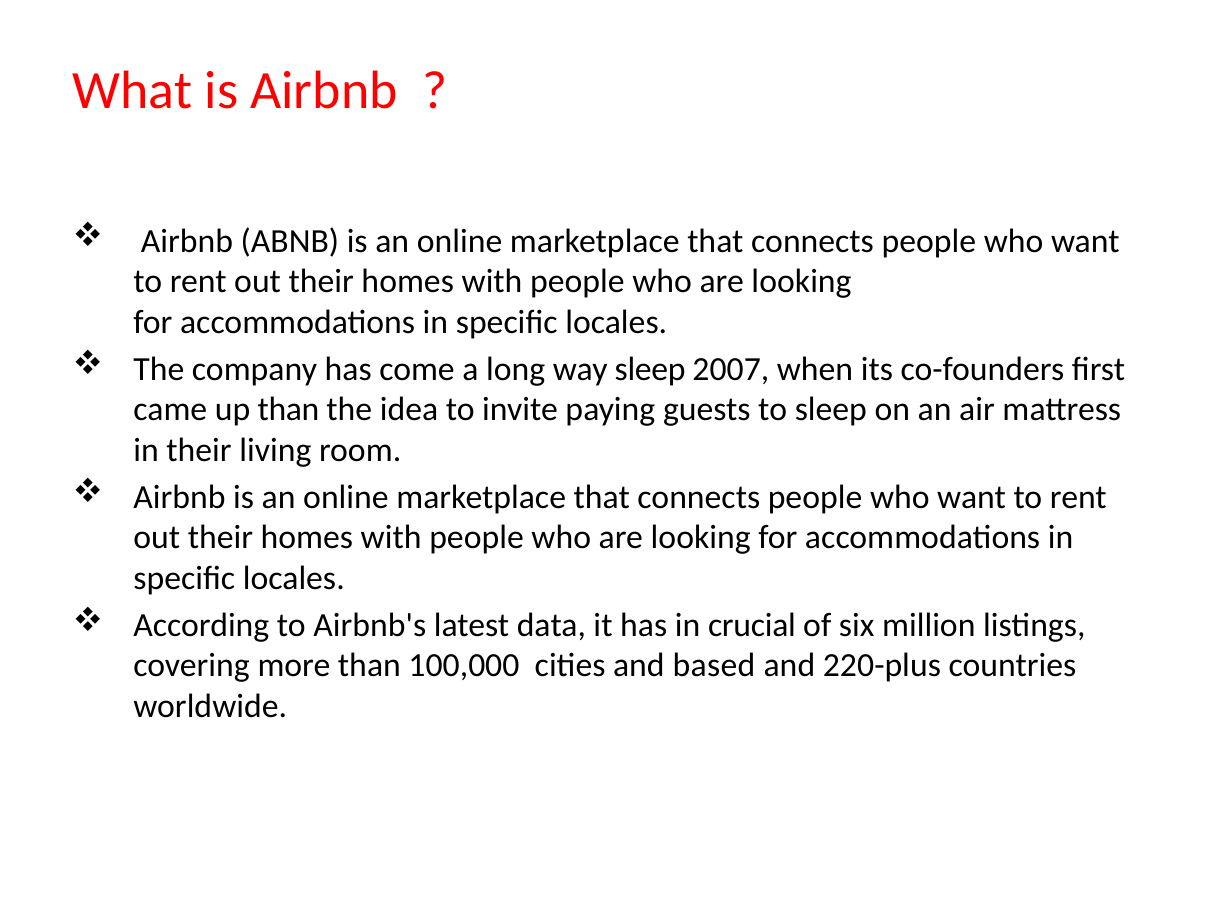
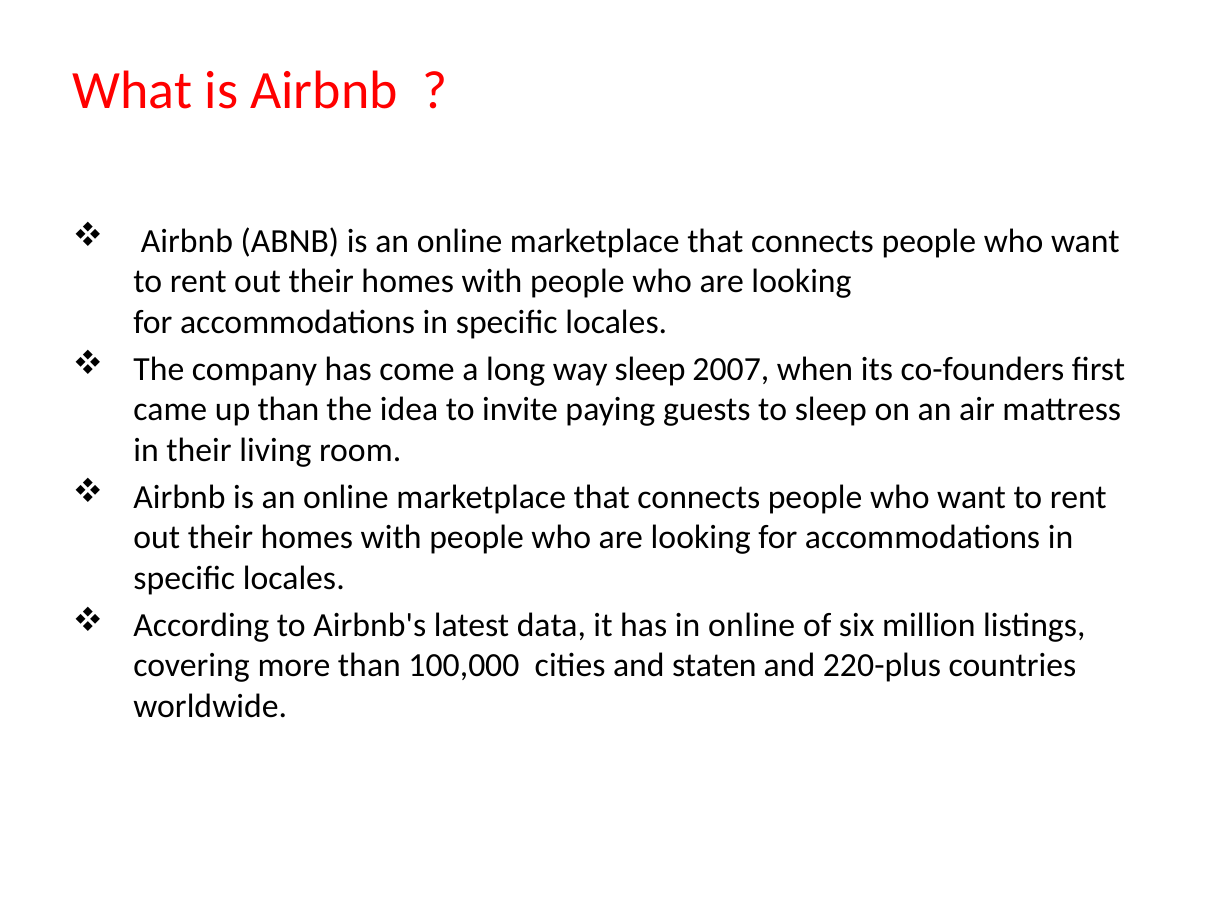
in crucial: crucial -> online
based: based -> staten
